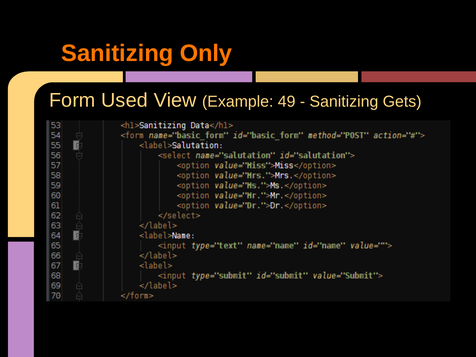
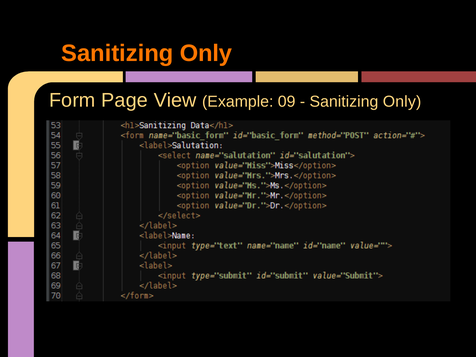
Used: Used -> Page
49: 49 -> 09
Gets at (402, 102): Gets -> Only
